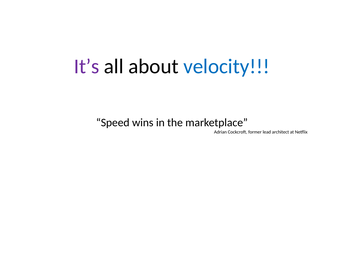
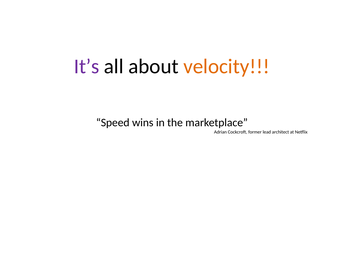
velocity colour: blue -> orange
